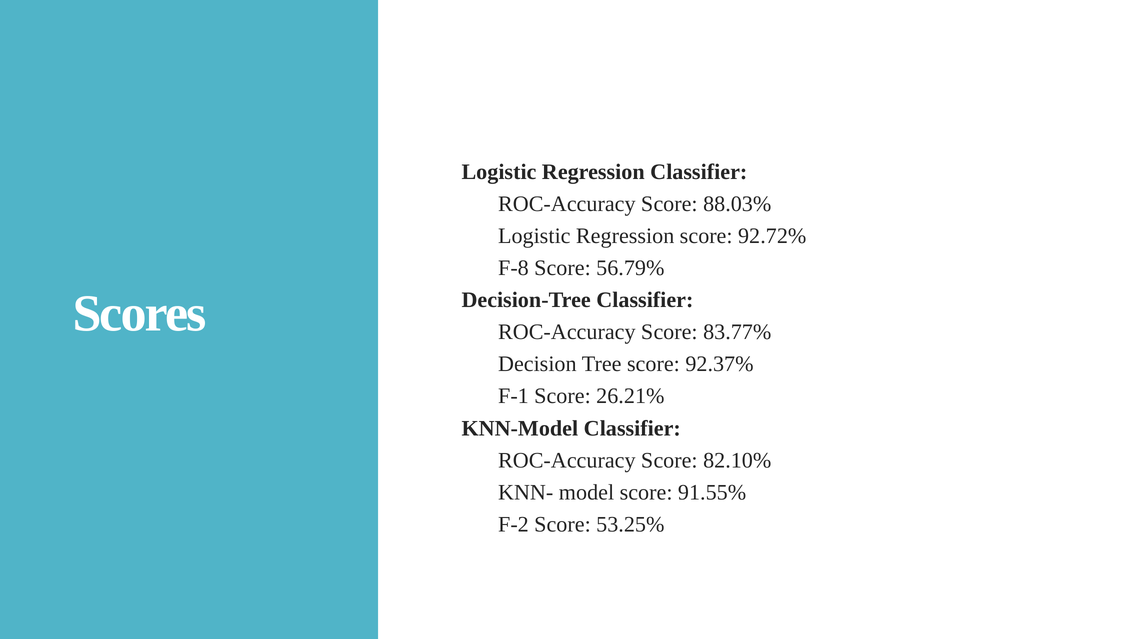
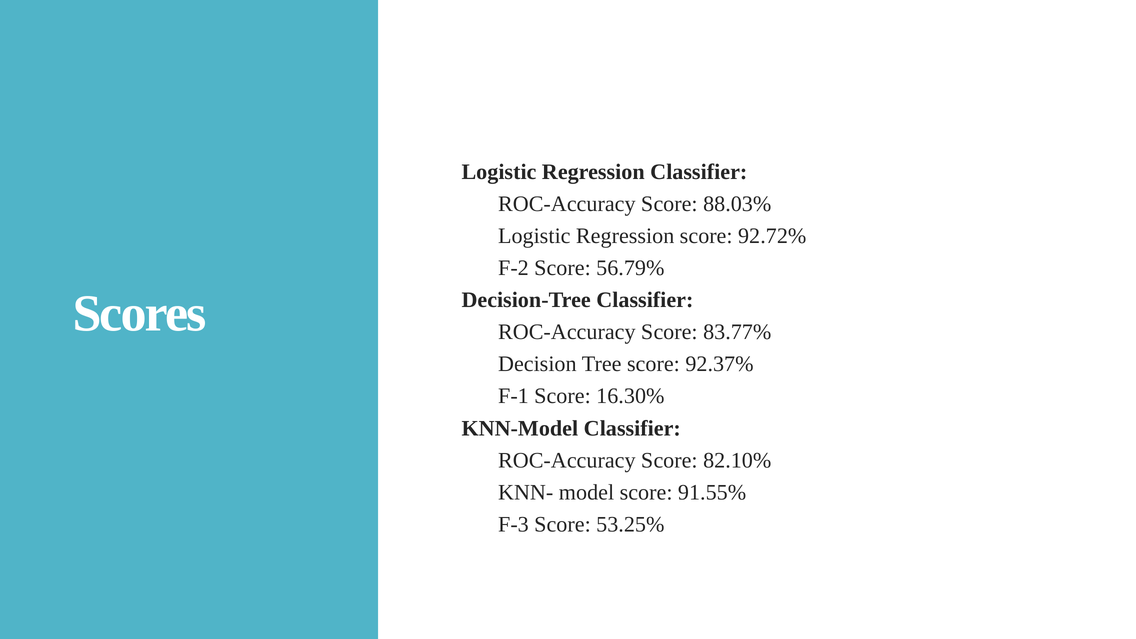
F-8: F-8 -> F-2
26.21%: 26.21% -> 16.30%
F-2: F-2 -> F-3
